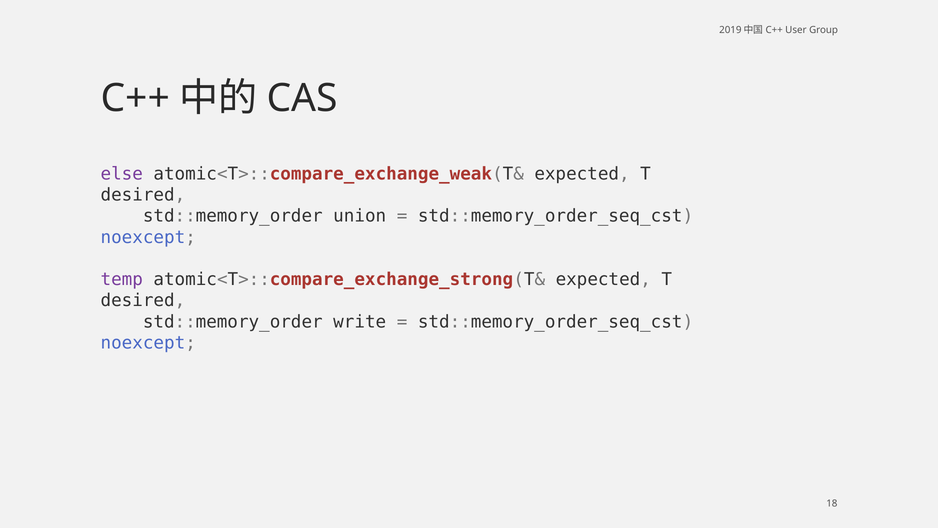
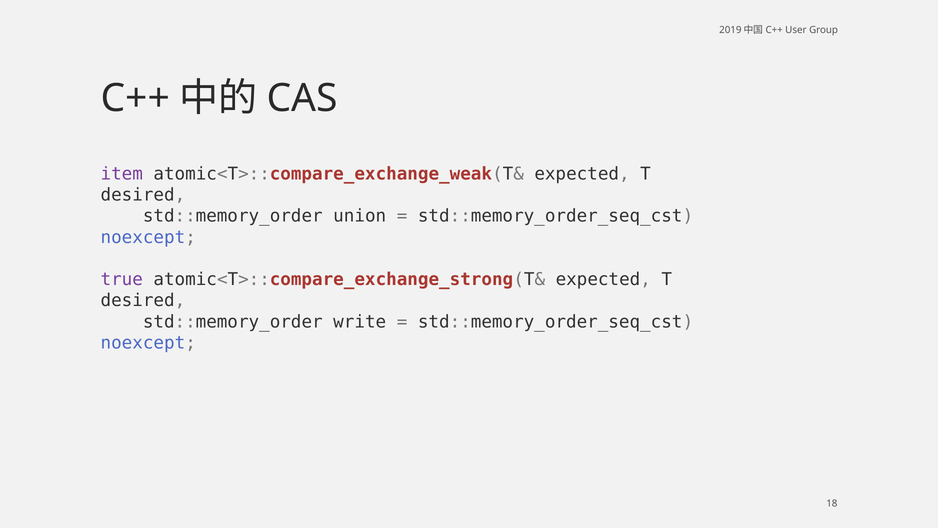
else: else -> item
temp: temp -> true
